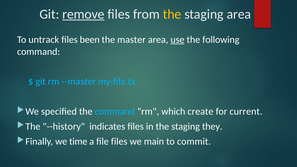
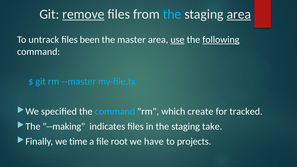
the at (172, 14) colour: yellow -> light blue
area at (239, 14) underline: none -> present
following underline: none -> present
current: current -> tracked
--history: --history -> --making
they: they -> take
file files: files -> root
main: main -> have
commit: commit -> projects
